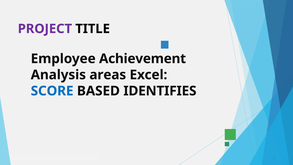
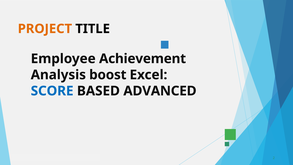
PROJECT colour: purple -> orange
areas: areas -> boost
IDENTIFIES: IDENTIFIES -> ADVANCED
